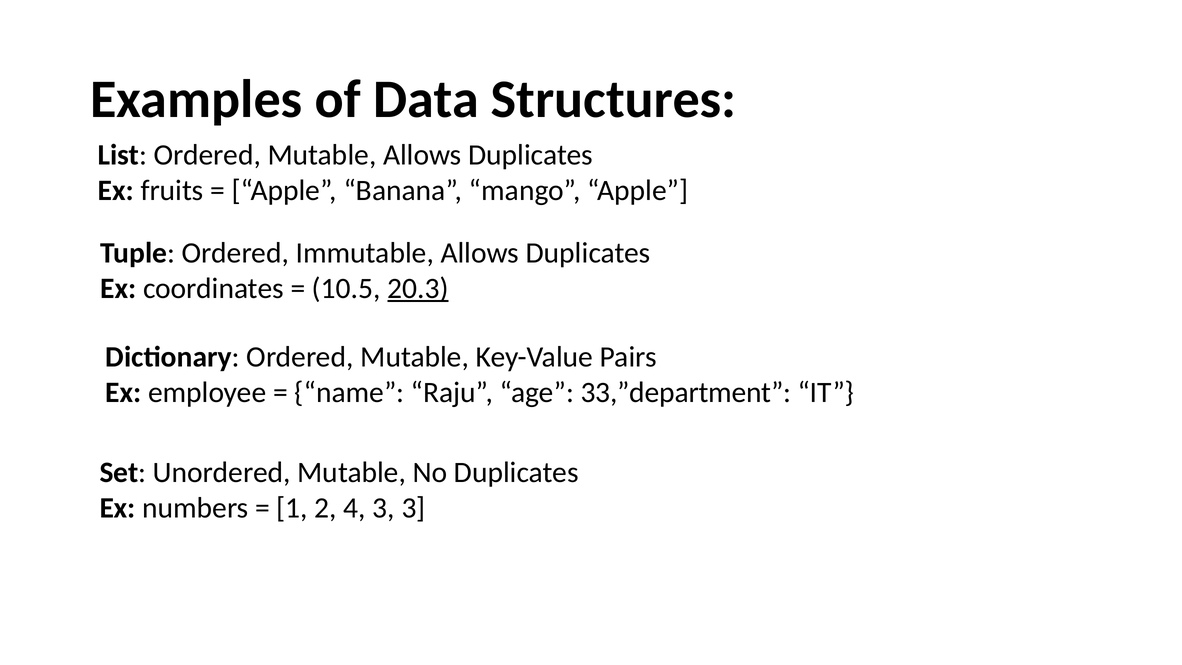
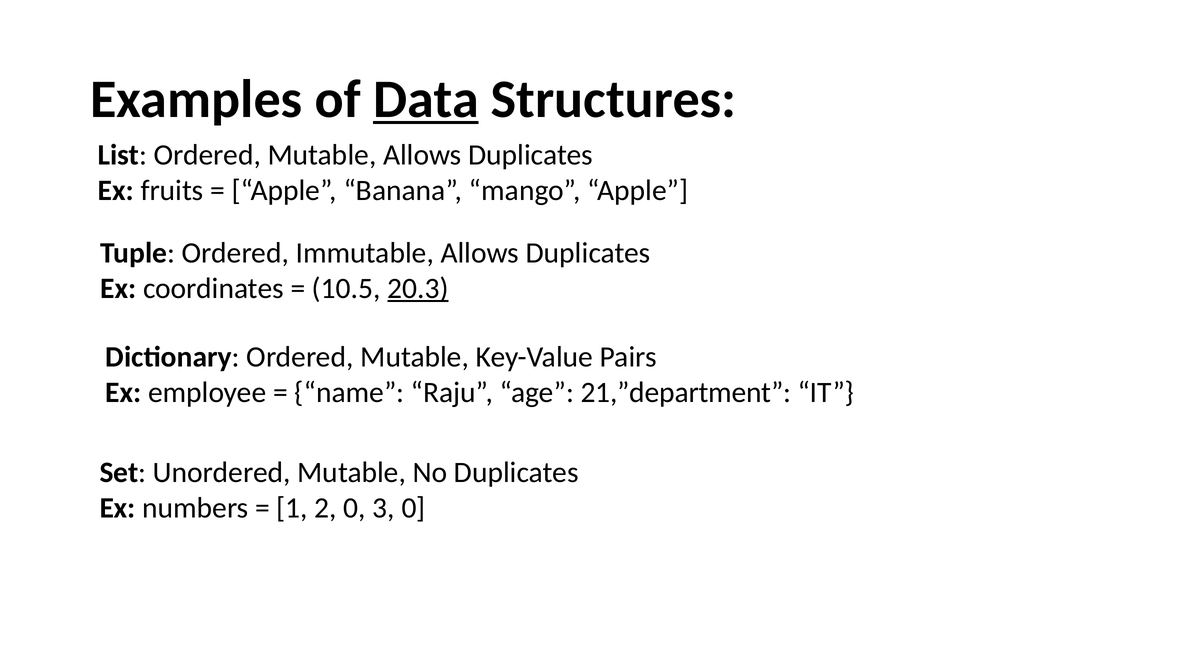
Data underline: none -> present
33,”department: 33,”department -> 21,”department
2 4: 4 -> 0
3 3: 3 -> 0
